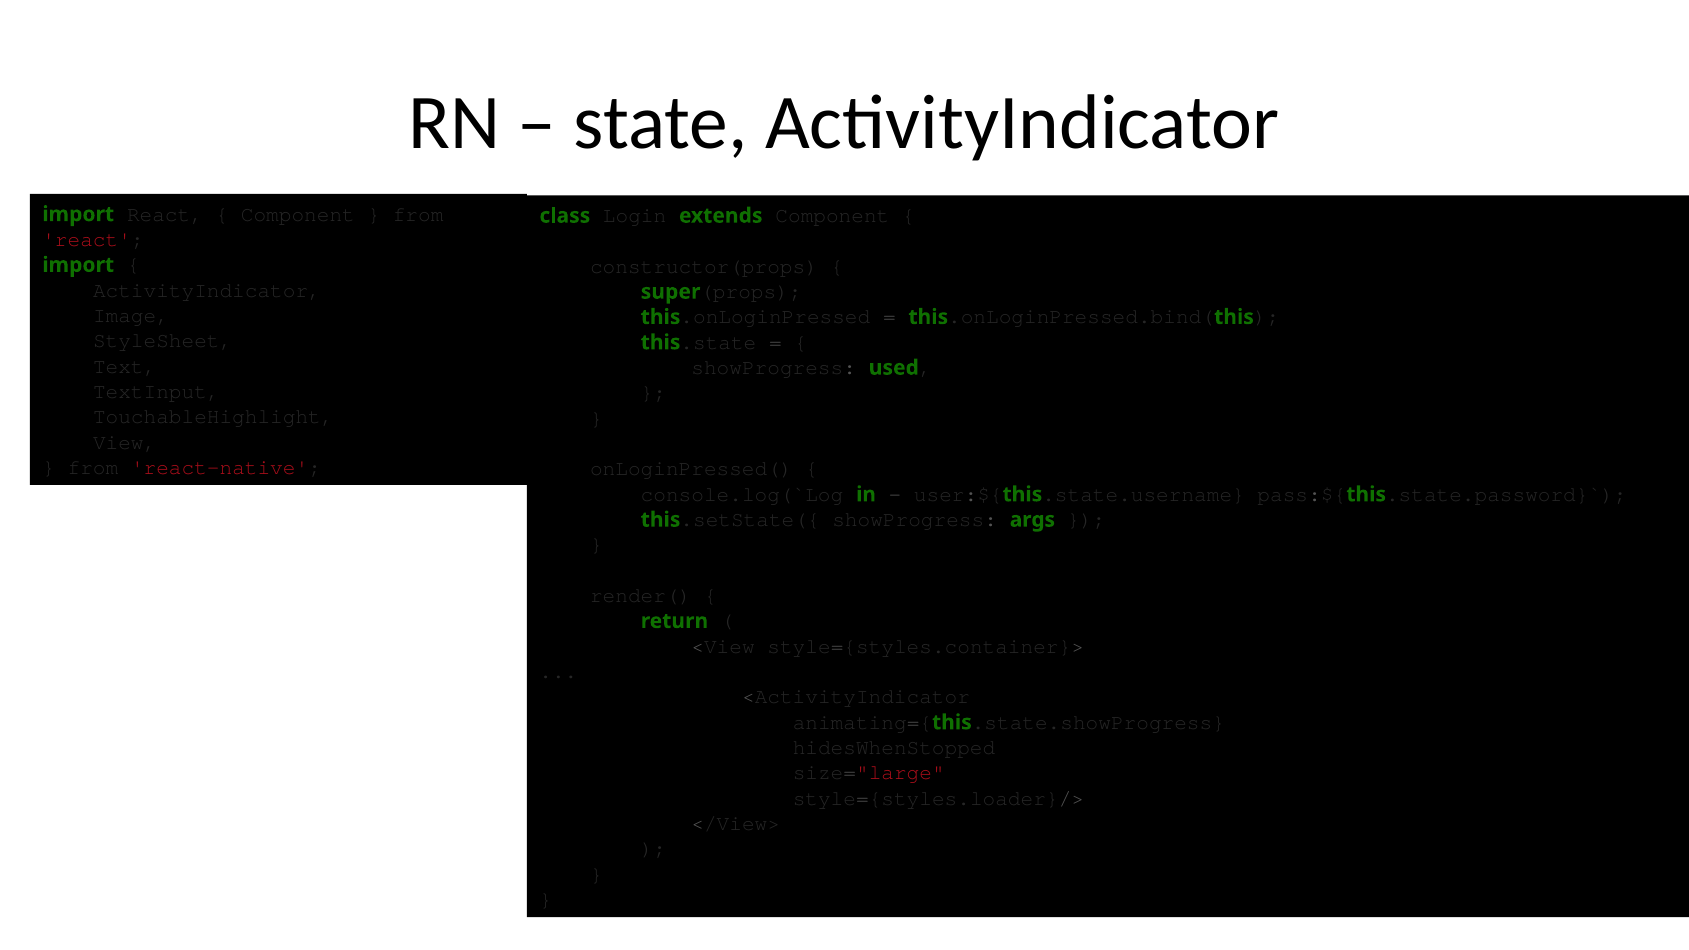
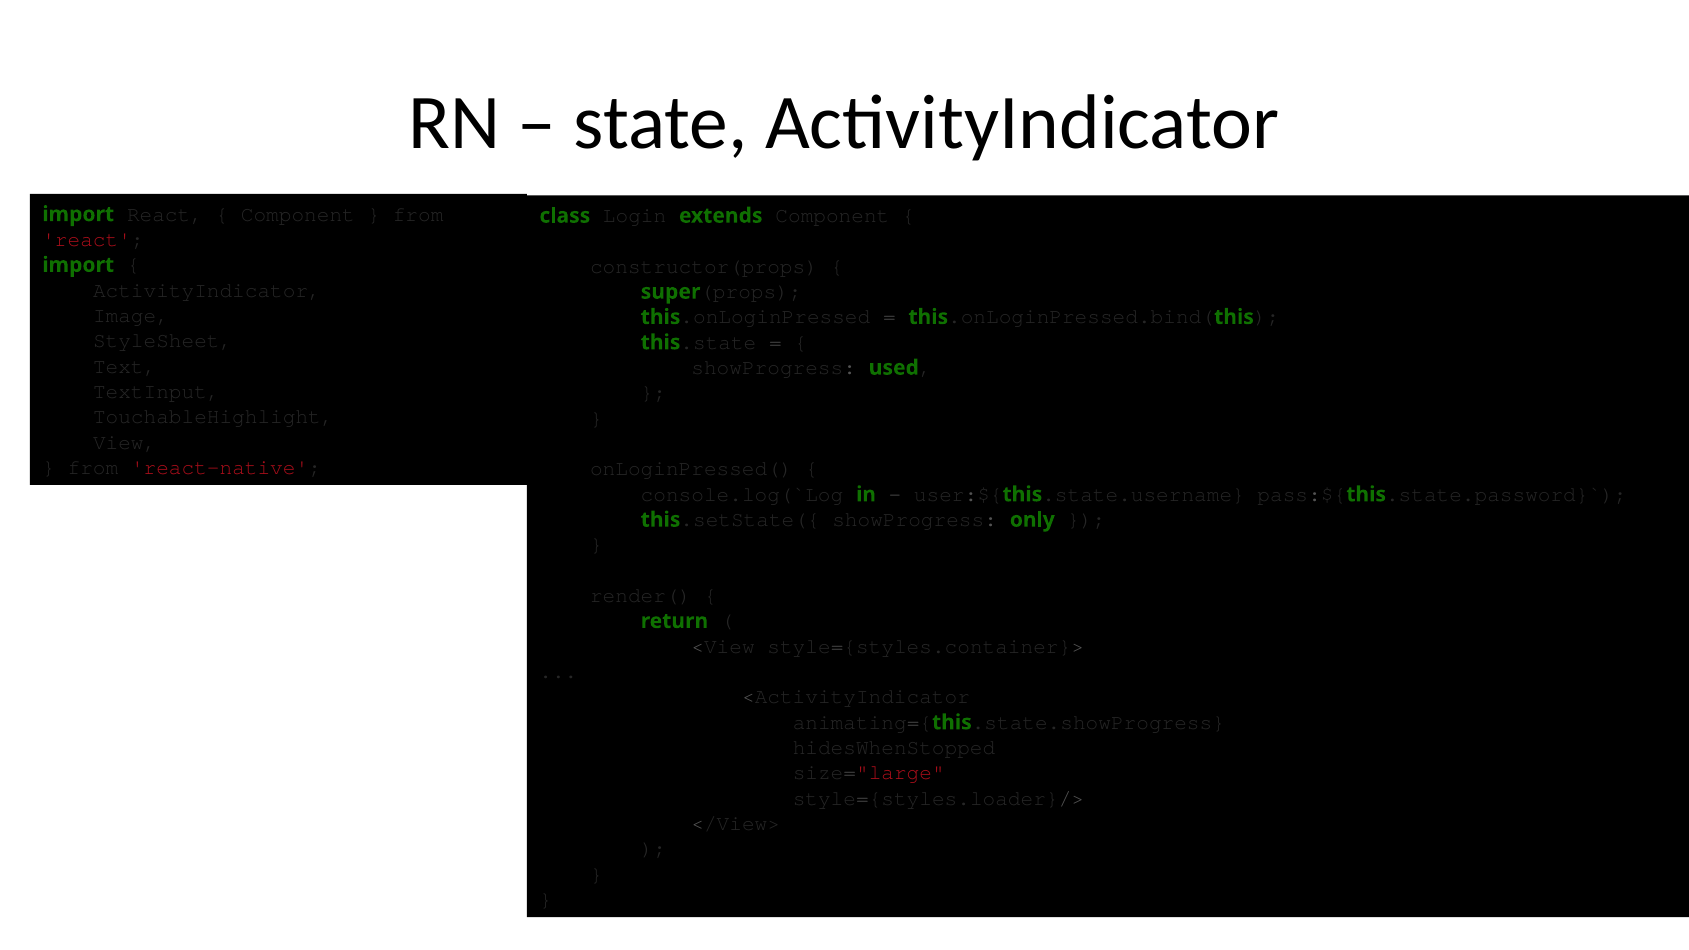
args: args -> only
